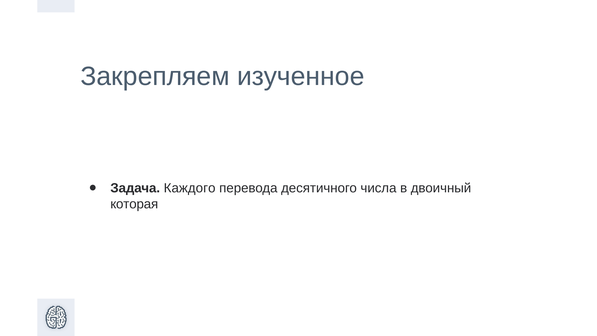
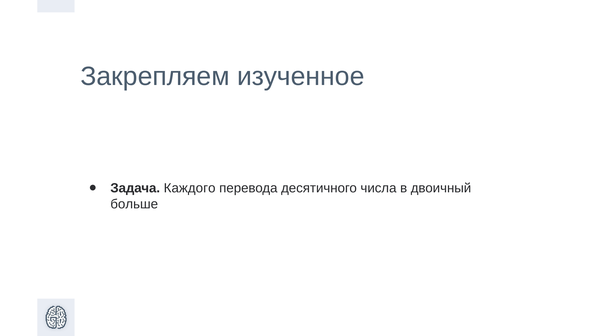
которая: которая -> больше
